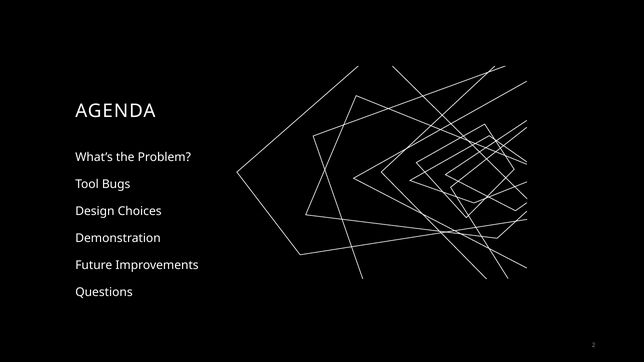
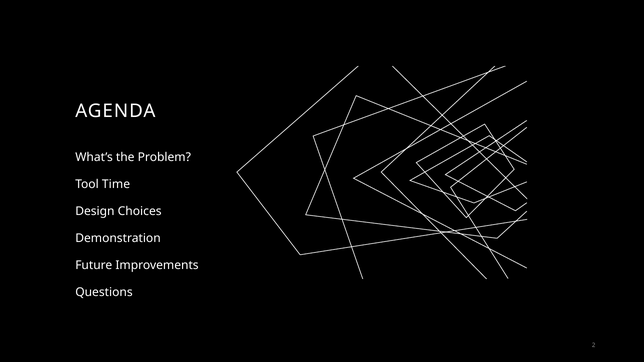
Bugs: Bugs -> Time
